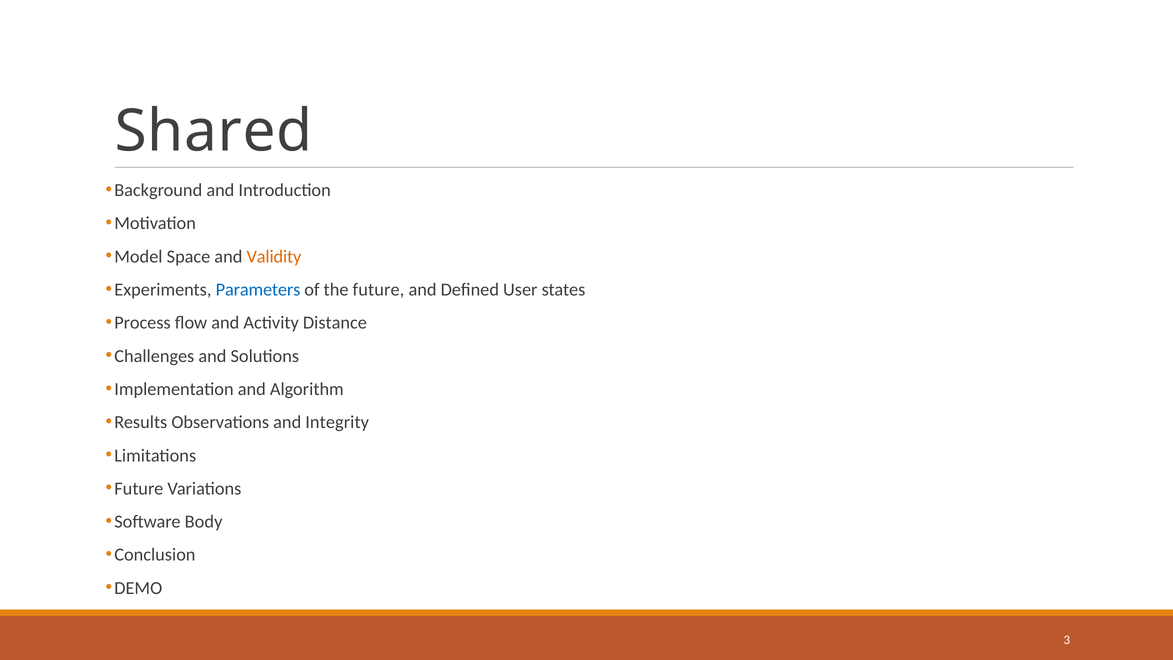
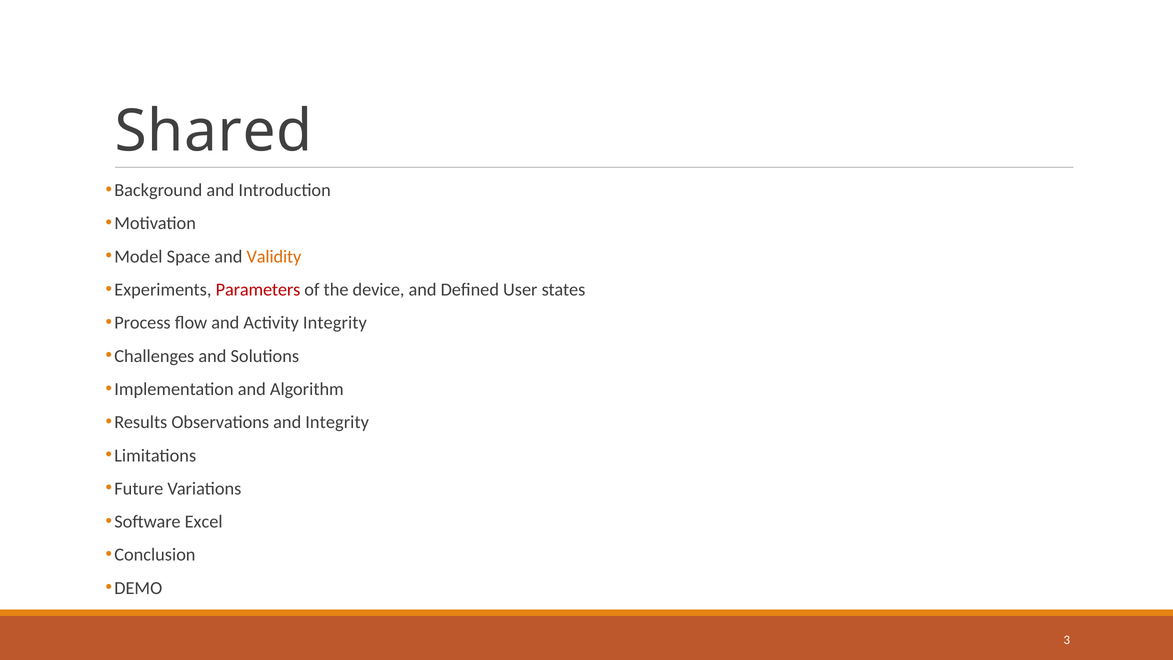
Parameters colour: blue -> red
the future: future -> device
Activity Distance: Distance -> Integrity
Body: Body -> Excel
